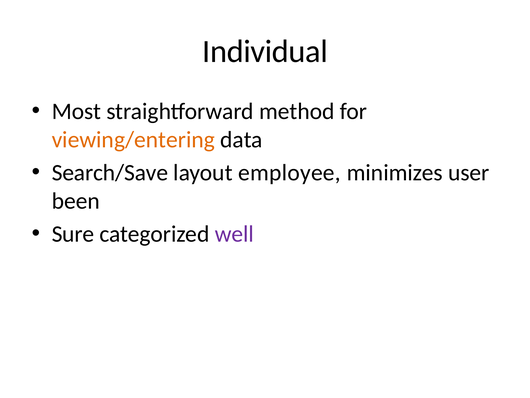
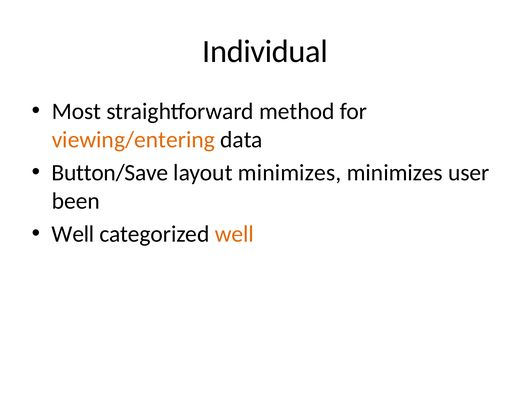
Search/Save: Search/Save -> Button/Save
layout employee: employee -> minimizes
Sure at (73, 234): Sure -> Well
well at (234, 234) colour: purple -> orange
